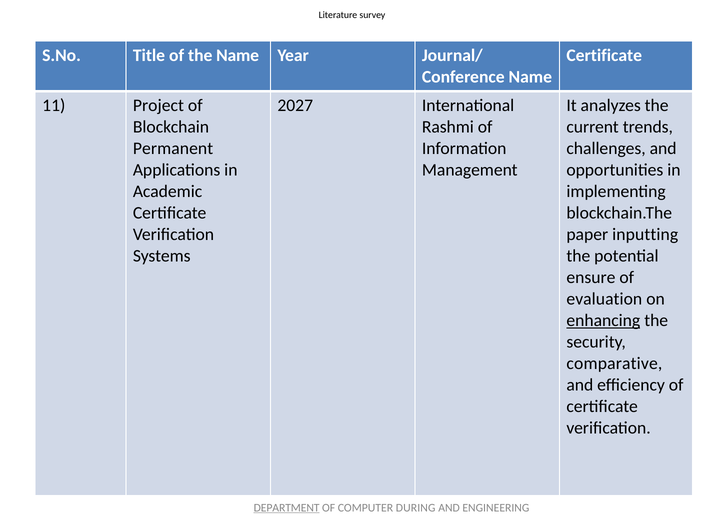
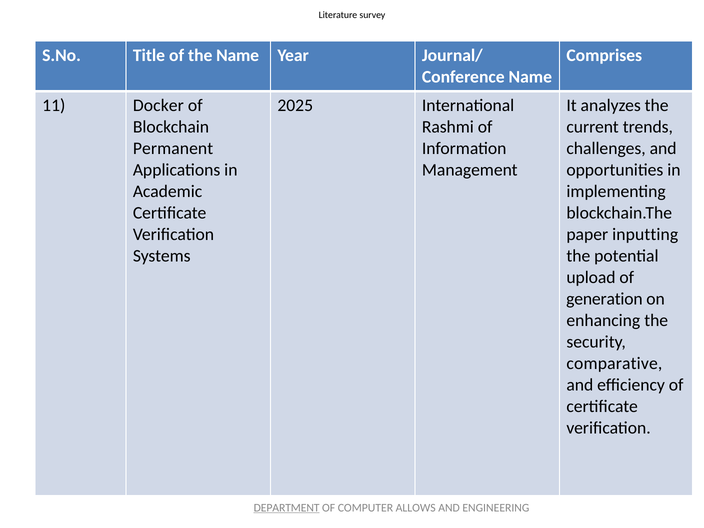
Certificate at (604, 56): Certificate -> Comprises
Project: Project -> Docker
2027: 2027 -> 2025
ensure: ensure -> upload
evaluation: evaluation -> generation
enhancing underline: present -> none
DURING: DURING -> ALLOWS
